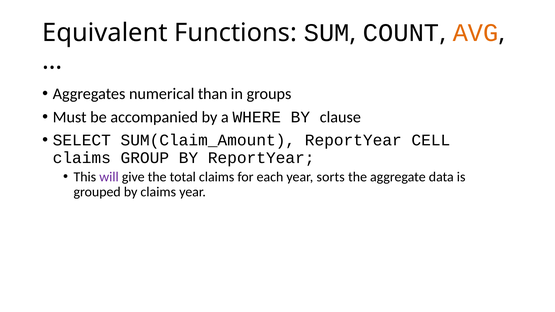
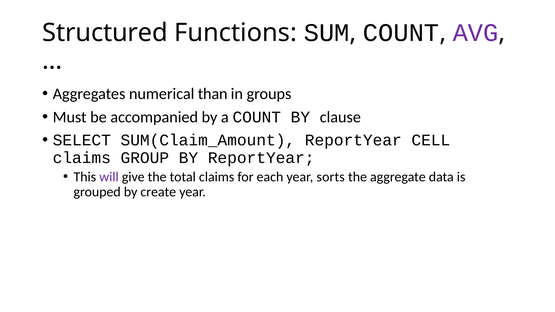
Equivalent: Equivalent -> Structured
AVG colour: orange -> purple
a WHERE: WHERE -> COUNT
by claims: claims -> create
